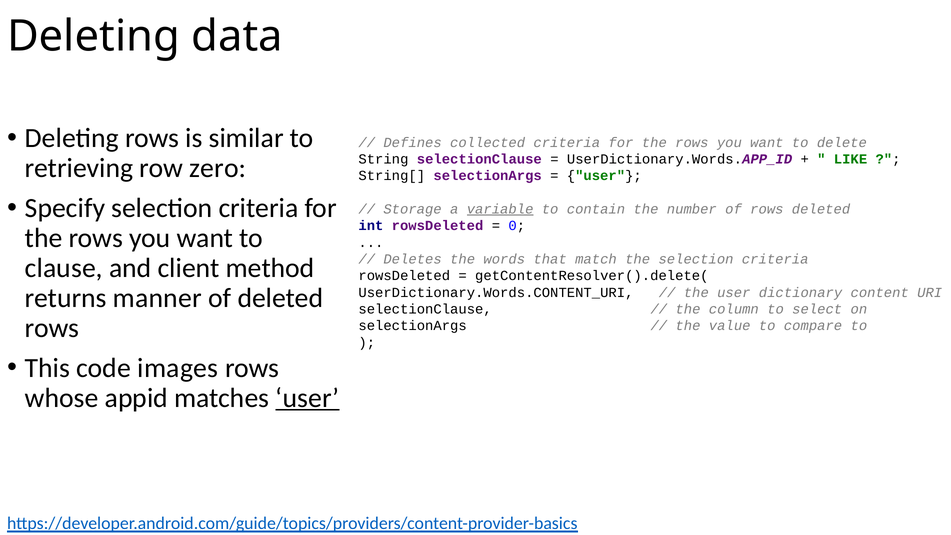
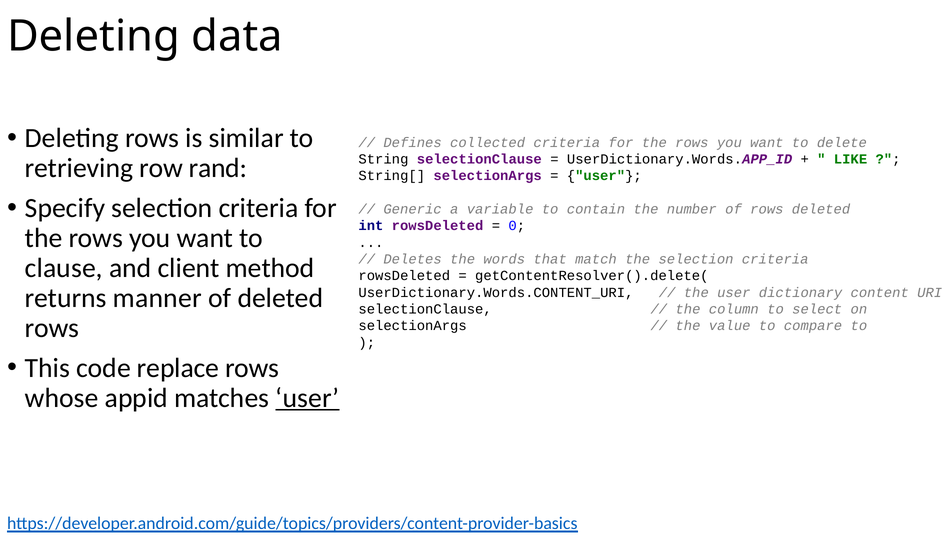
zero: zero -> rand
Storage: Storage -> Generic
variable underline: present -> none
images: images -> replace
